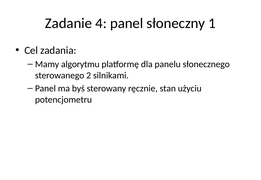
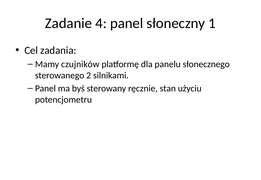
algorytmu: algorytmu -> czujników
